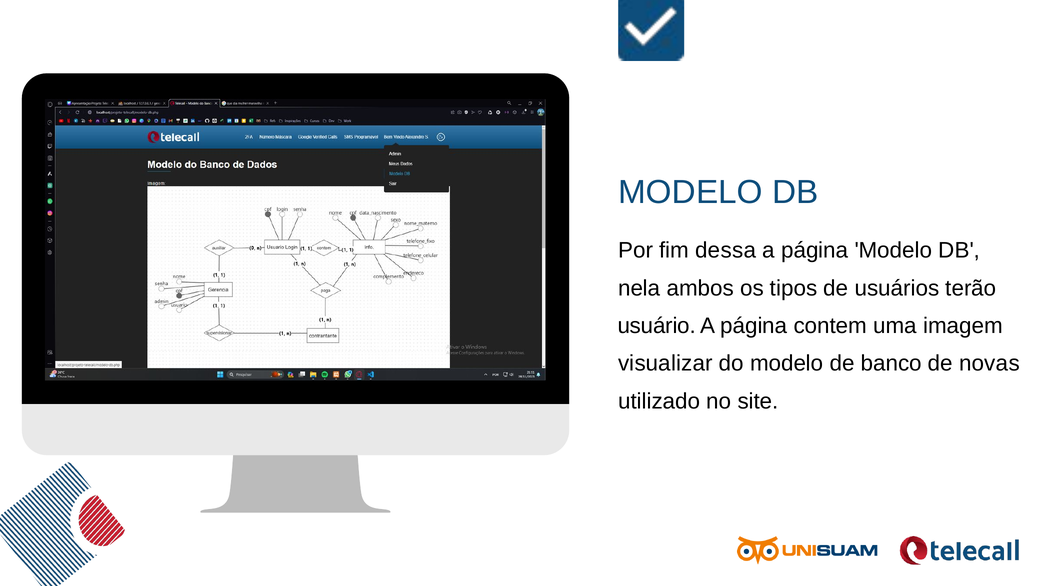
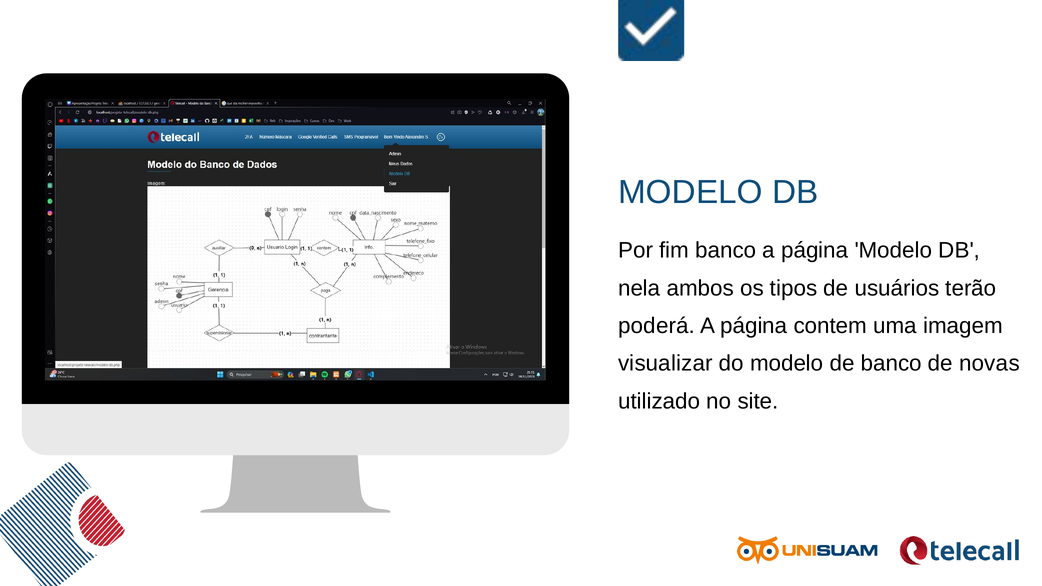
fim dessa: dessa -> banco
usuário: usuário -> poderá
